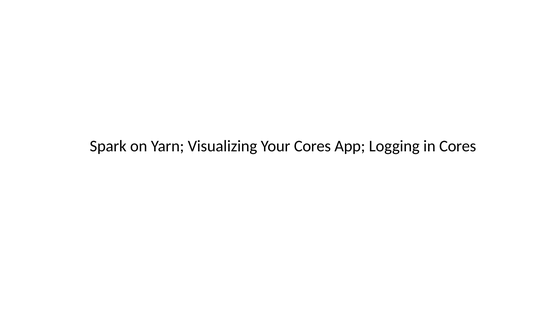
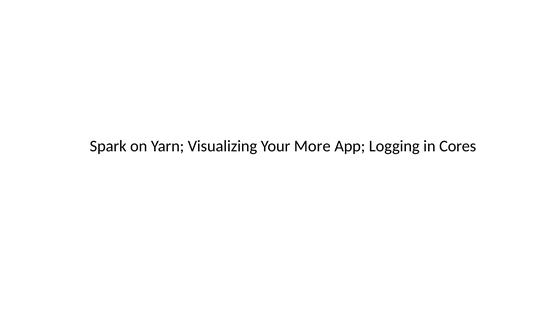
Your Cores: Cores -> More
